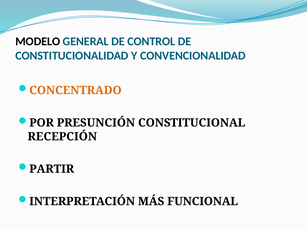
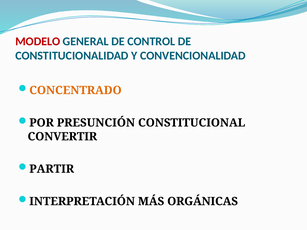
MODELO colour: black -> red
RECEPCIÓN: RECEPCIÓN -> CONVERTIR
FUNCIONAL: FUNCIONAL -> ORGÁNICAS
